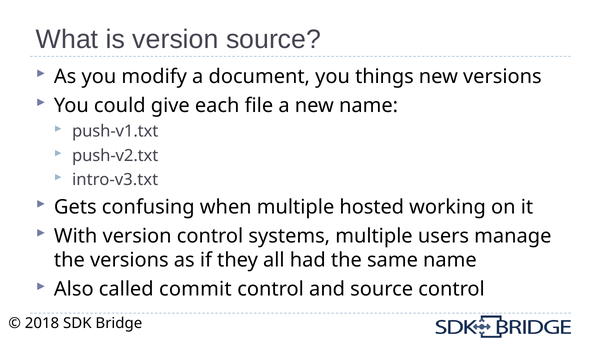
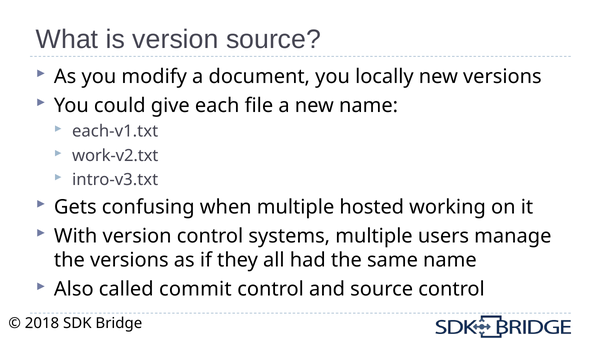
things: things -> locally
push-v1.txt: push-v1.txt -> each-v1.txt
push-v2.txt: push-v2.txt -> work-v2.txt
